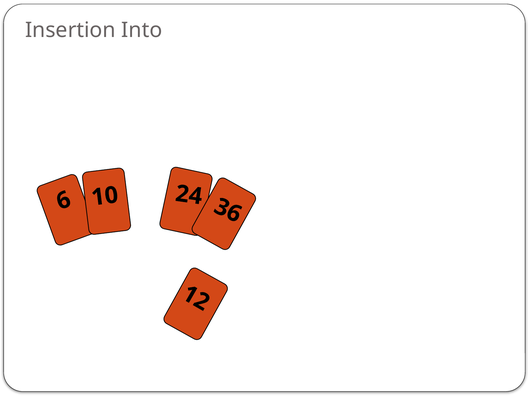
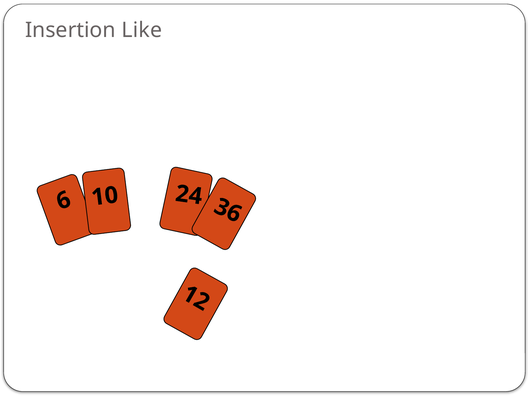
Into: Into -> Like
